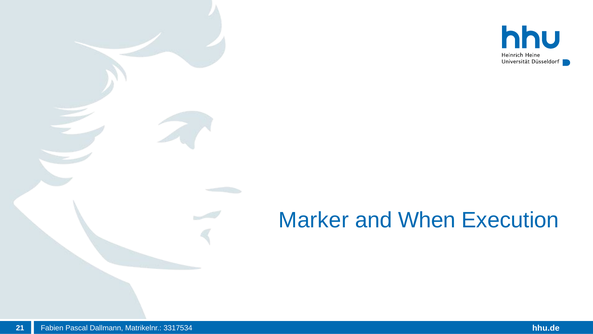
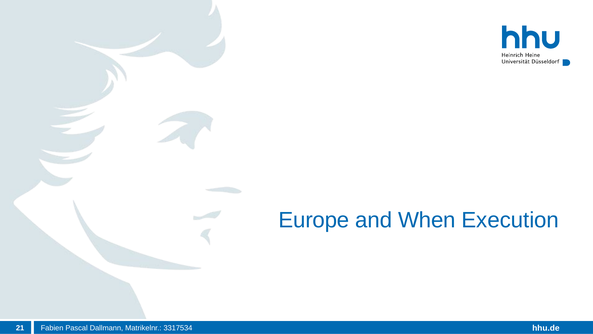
Marker: Marker -> Europe
